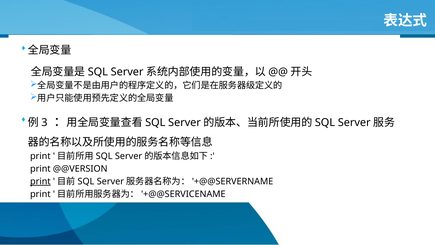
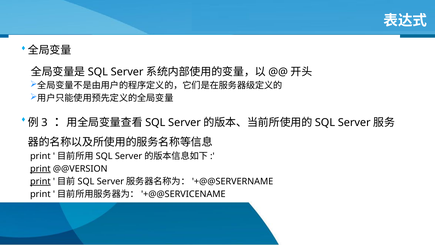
print at (40, 169) underline: none -> present
